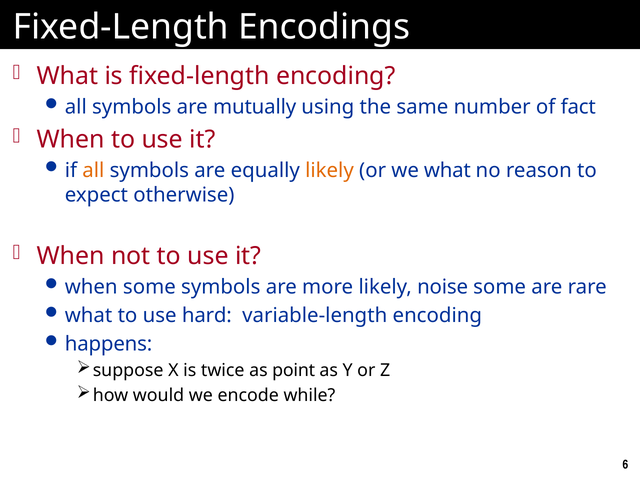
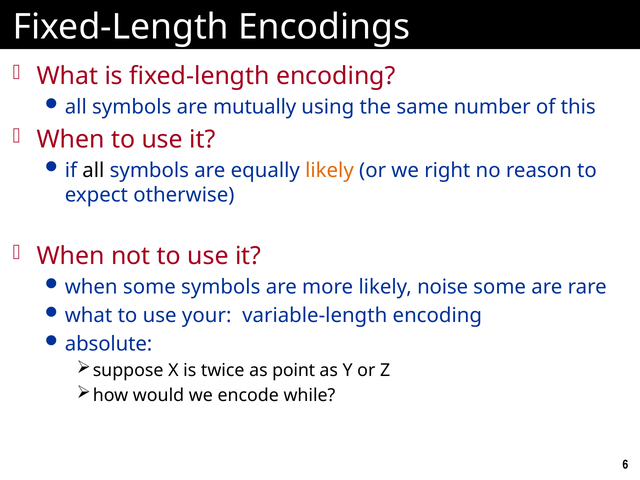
fact: fact -> this
all at (93, 170) colour: orange -> black
we what: what -> right
hard: hard -> your
happens: happens -> absolute
